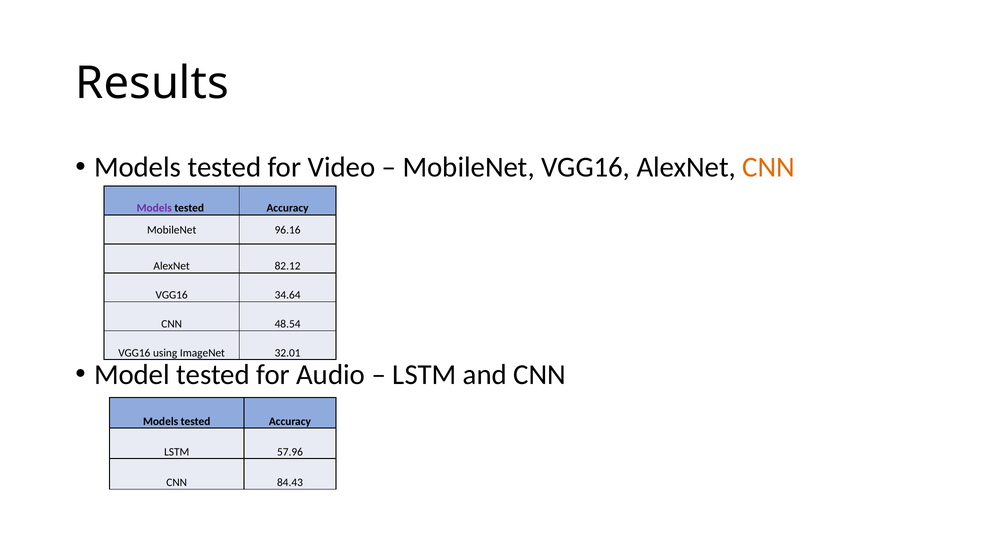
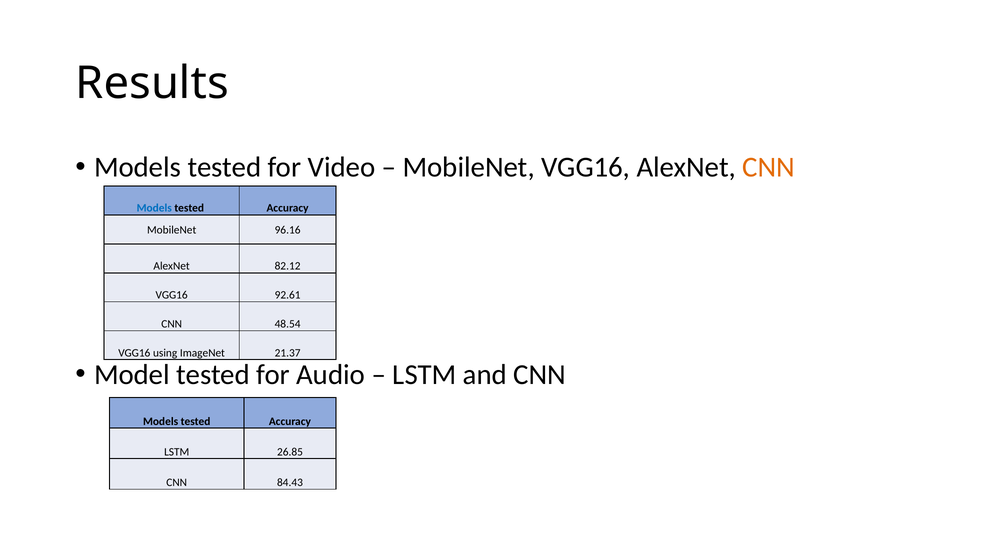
Models at (154, 208) colour: purple -> blue
34.64: 34.64 -> 92.61
32.01: 32.01 -> 21.37
57.96: 57.96 -> 26.85
